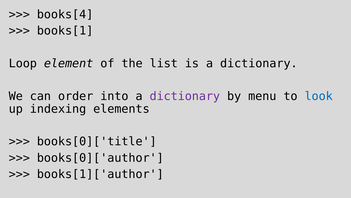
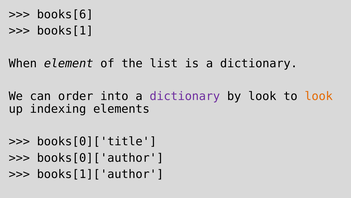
books[4: books[4 -> books[6
Loop: Loop -> When
by menu: menu -> look
look at (319, 96) colour: blue -> orange
